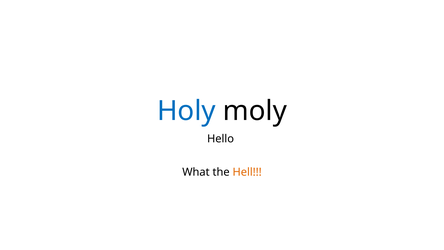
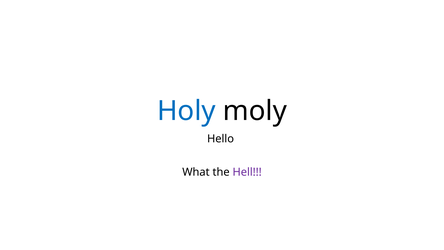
Hell colour: orange -> purple
